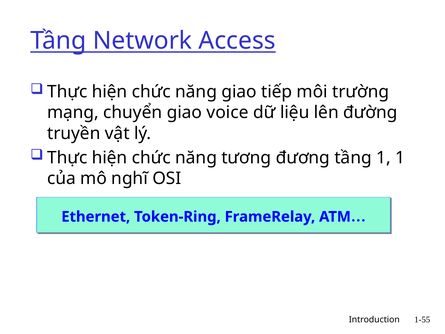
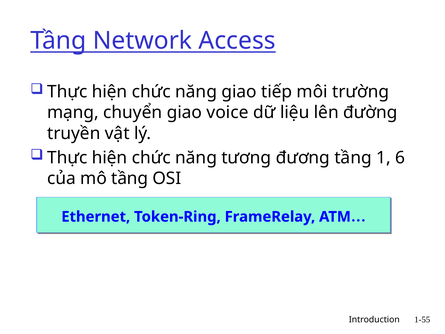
1 1: 1 -> 6
mô nghĩ: nghĩ -> tầng
